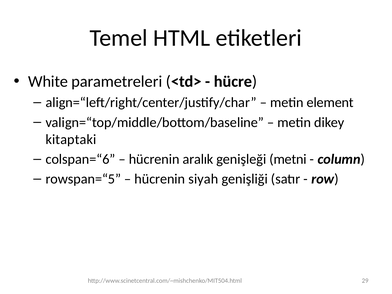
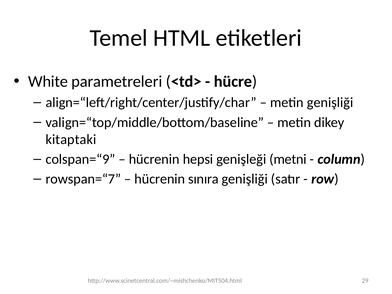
metin element: element -> genişliği
colspan=“6: colspan=“6 -> colspan=“9
aralık: aralık -> hepsi
rowspan=“5: rowspan=“5 -> rowspan=“7
siyah: siyah -> sınıra
